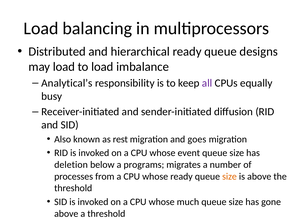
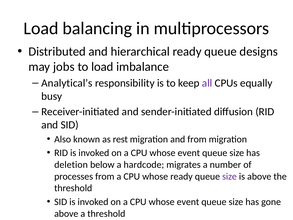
may load: load -> jobs
and goes: goes -> from
programs: programs -> hardcode
size at (229, 176) colour: orange -> purple
much at (188, 202): much -> event
